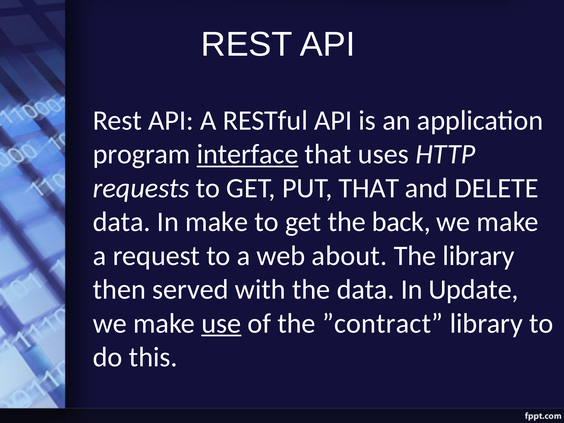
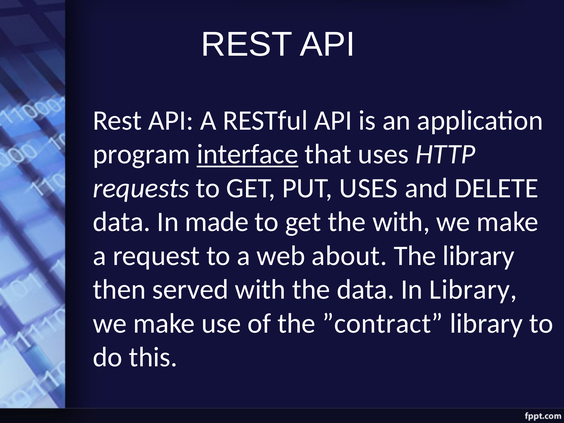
PUT THAT: THAT -> USES
In make: make -> made
the back: back -> with
In Update: Update -> Library
use underline: present -> none
